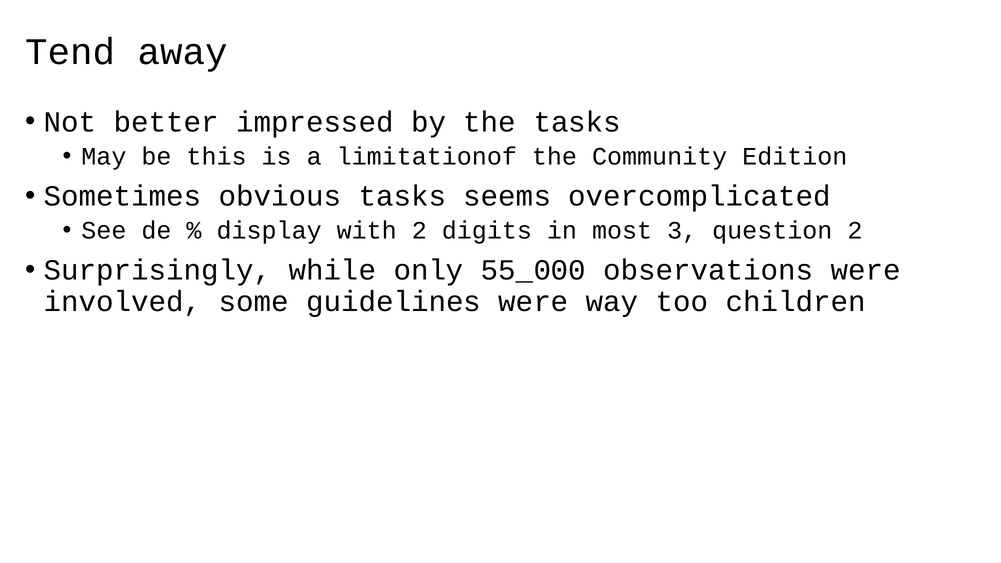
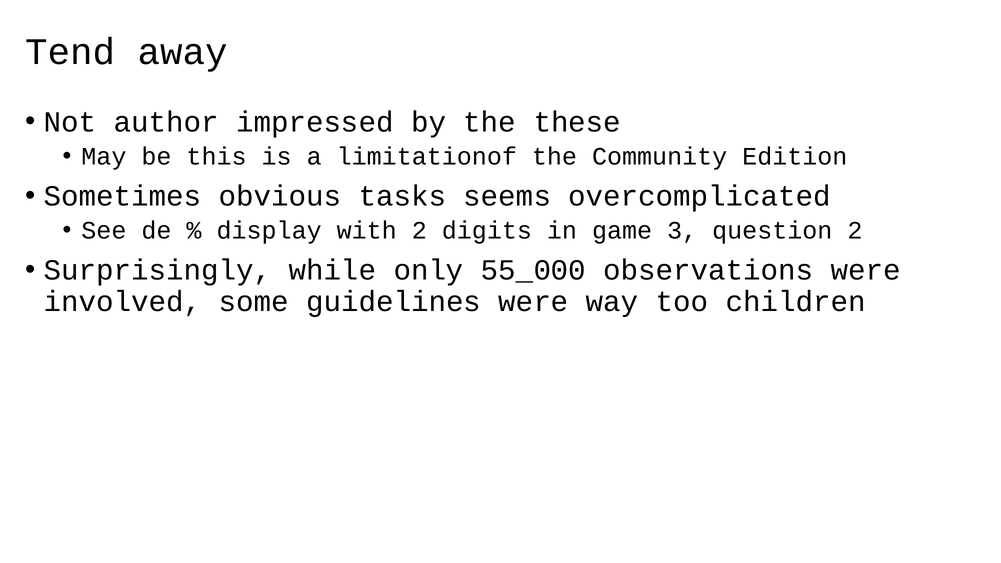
better: better -> author
the tasks: tasks -> these
most: most -> game
